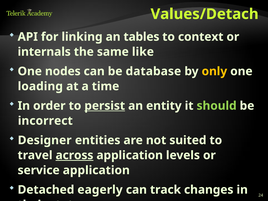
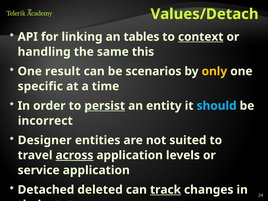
context underline: none -> present
internals: internals -> handling
like: like -> this
nodes: nodes -> result
database: database -> scenarios
loading: loading -> specific
should colour: light green -> light blue
eagerly: eagerly -> deleted
track underline: none -> present
